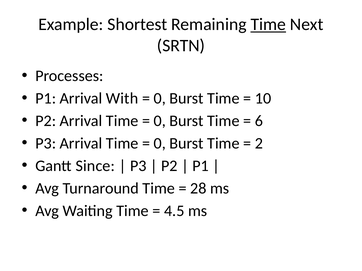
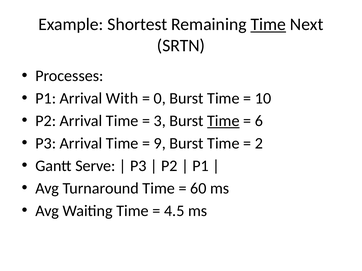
0 at (160, 121): 0 -> 3
Time at (223, 121) underline: none -> present
0 at (160, 144): 0 -> 9
Since: Since -> Serve
28: 28 -> 60
